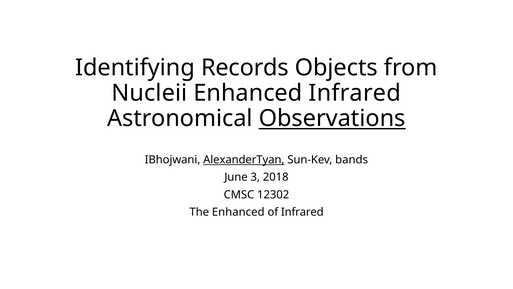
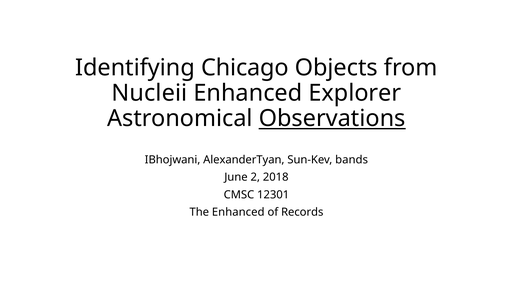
Records: Records -> Chicago
Enhanced Infrared: Infrared -> Explorer
AlexanderTyan underline: present -> none
3: 3 -> 2
12302: 12302 -> 12301
of Infrared: Infrared -> Records
